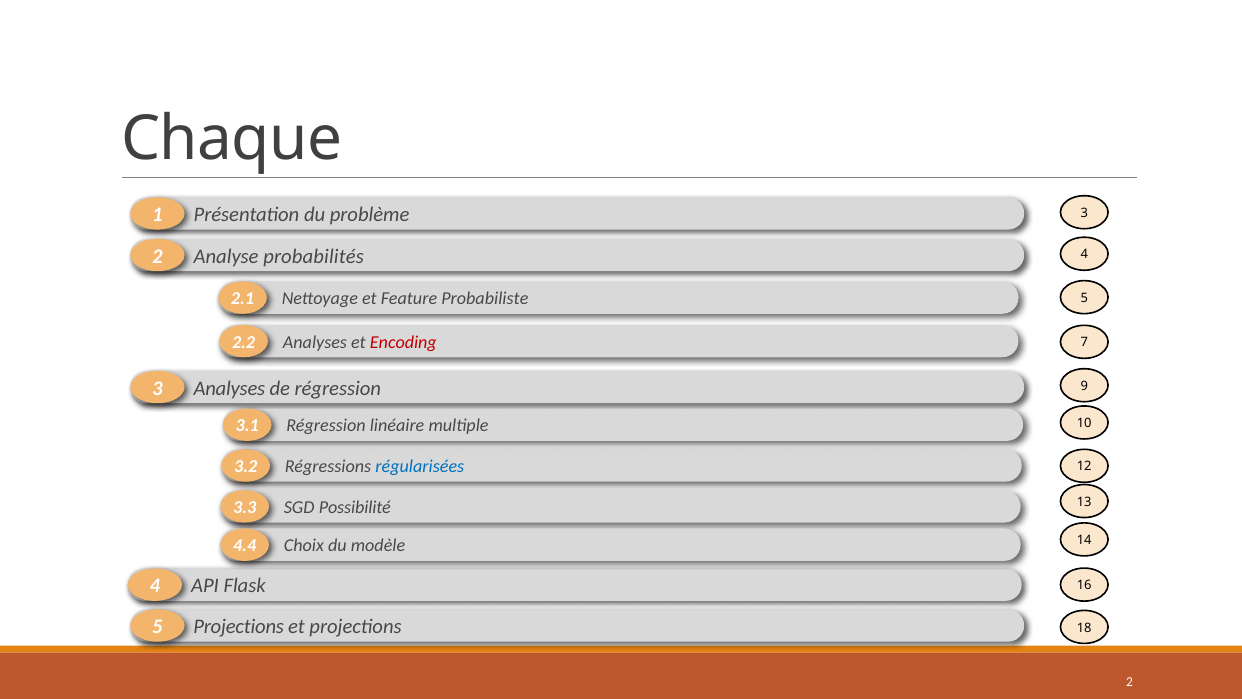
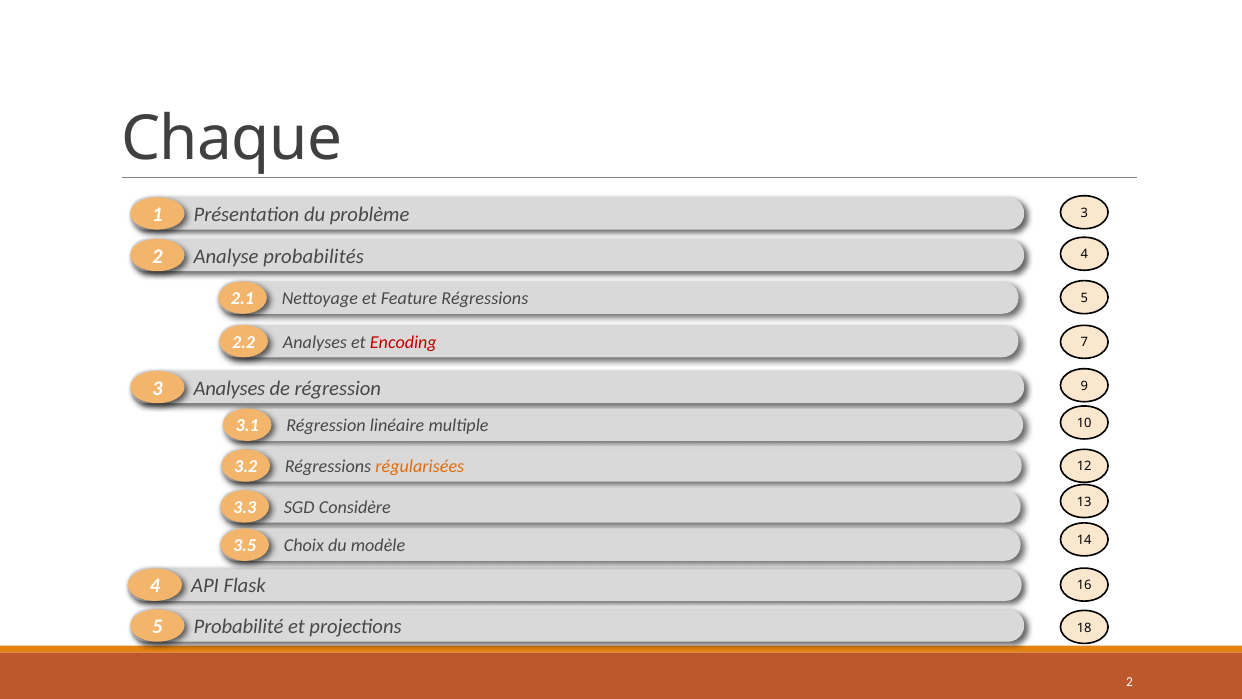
Feature Probabiliste: Probabiliste -> Régressions
régularisées colour: blue -> orange
Possibilité: Possibilité -> Considère
4.4: 4.4 -> 3.5
Projections at (239, 627): Projections -> Probabilité
